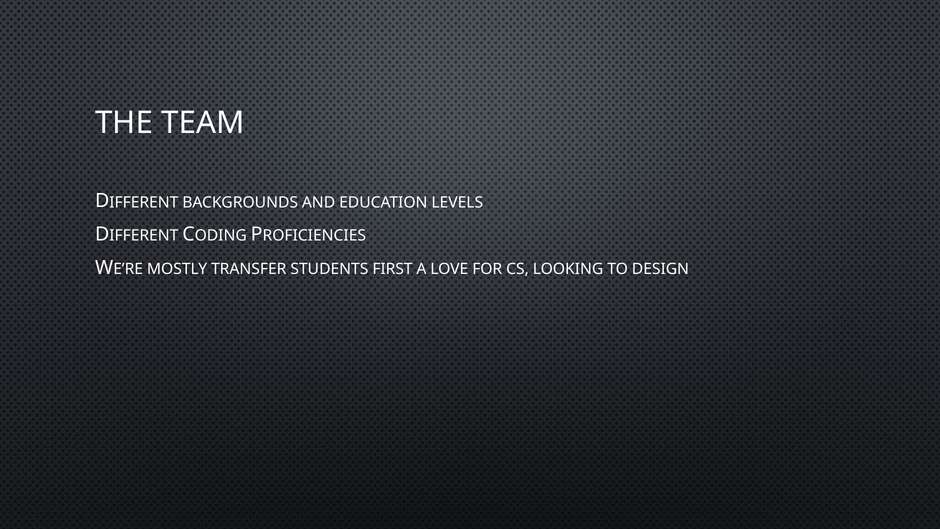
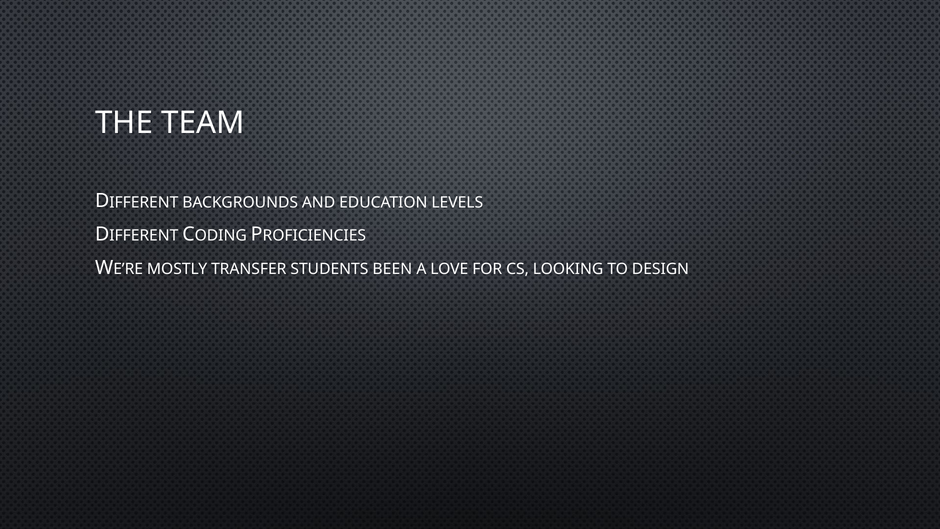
FIRST: FIRST -> BEEN
